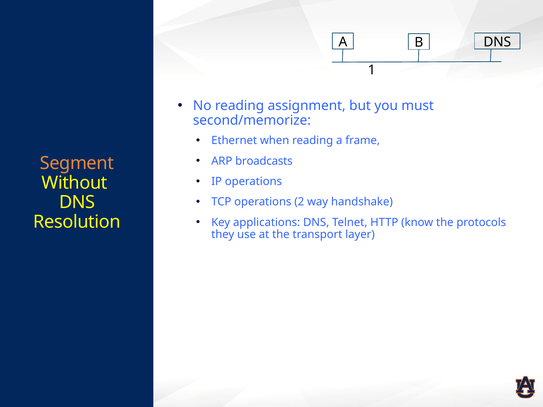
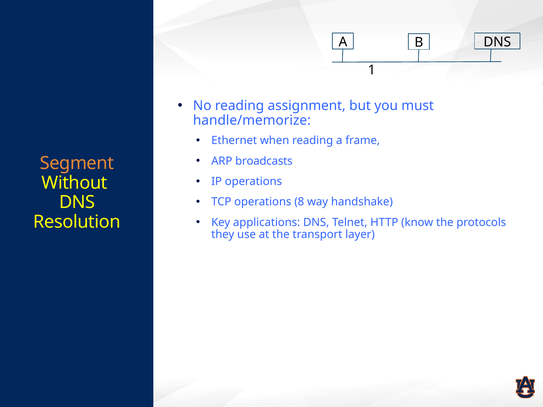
second/memorize: second/memorize -> handle/memorize
2: 2 -> 8
